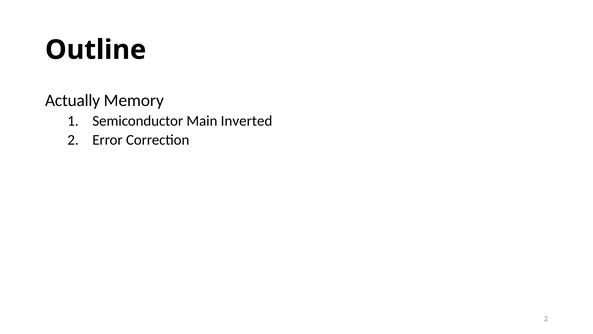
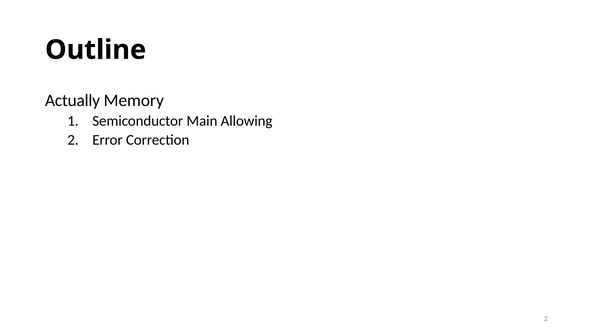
Inverted: Inverted -> Allowing
